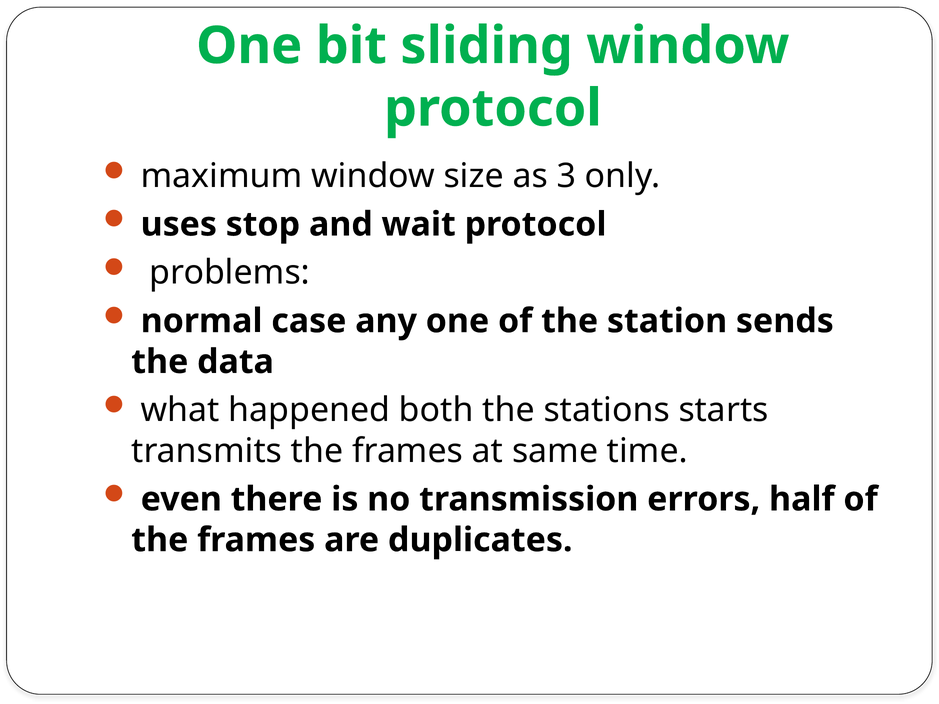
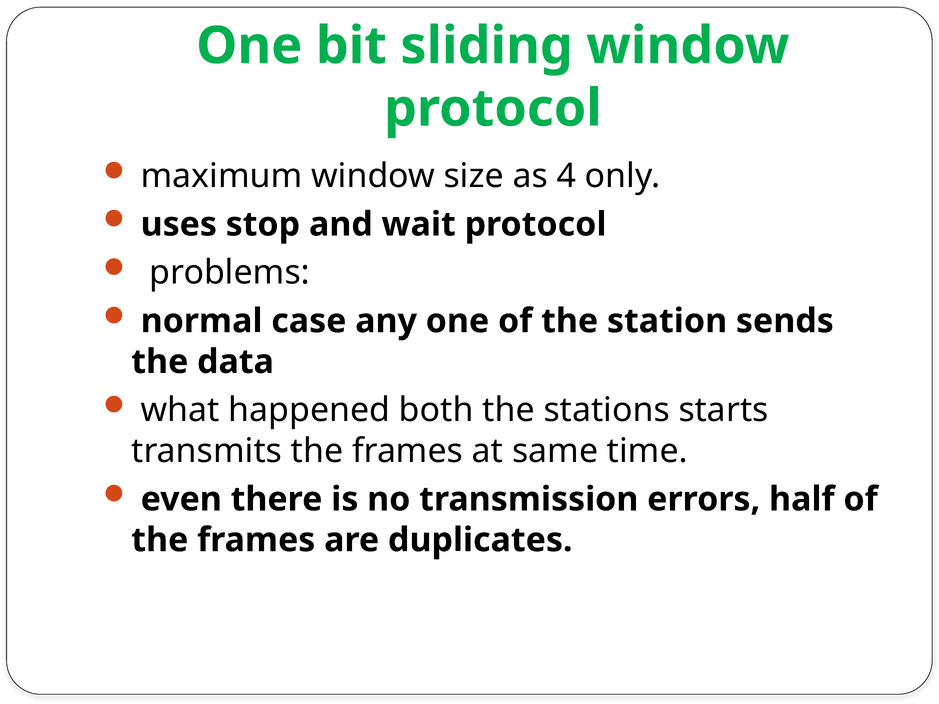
3: 3 -> 4
